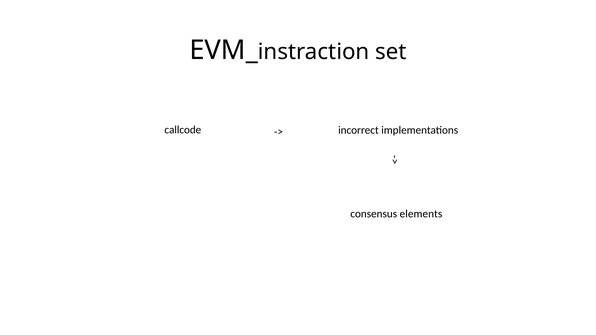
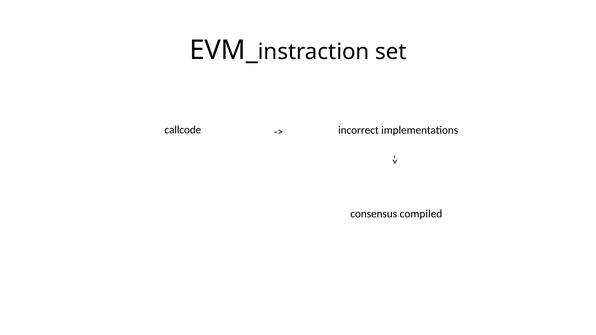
elements: elements -> compiled
